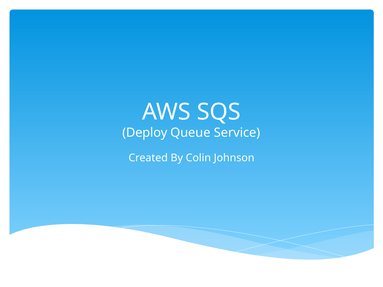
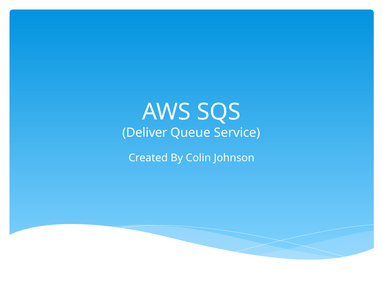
Deploy: Deploy -> Deliver
